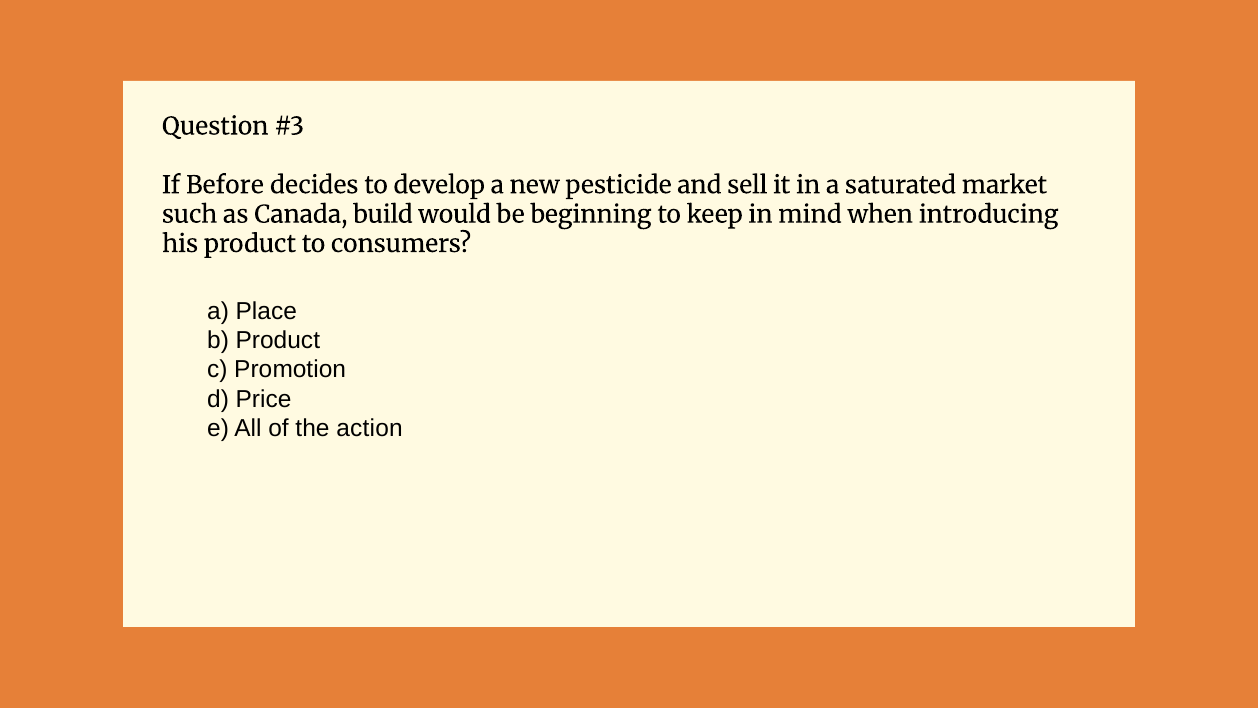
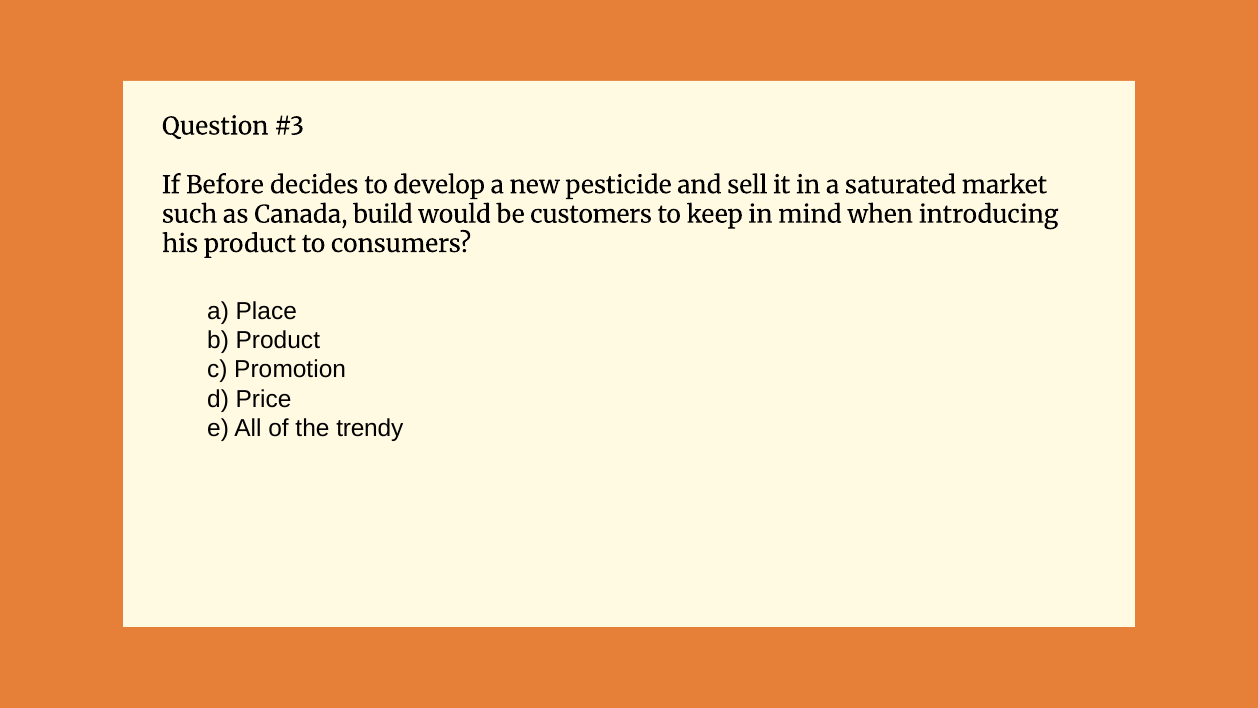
beginning: beginning -> customers
action: action -> trendy
